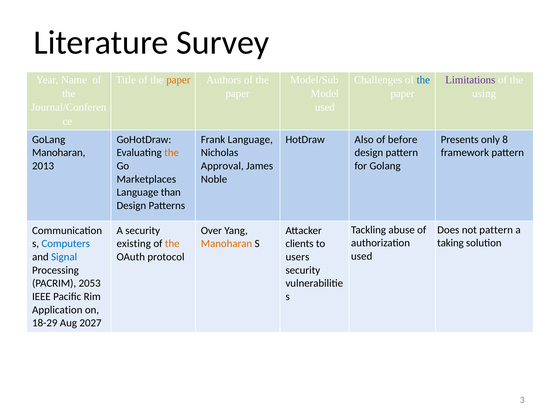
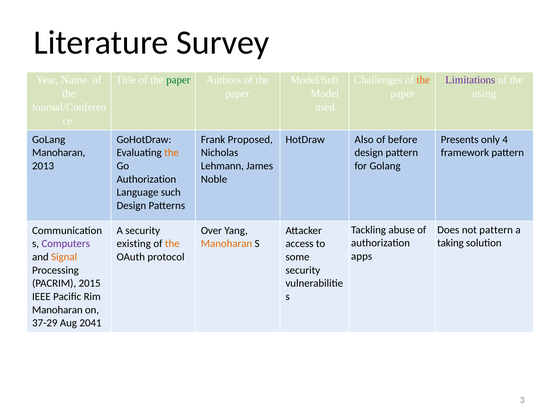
paper at (178, 80) colour: orange -> green
the at (423, 80) colour: blue -> orange
Frank Language: Language -> Proposed
8: 8 -> 4
Approval: Approval -> Lehmann
Marketplaces at (146, 179): Marketplaces -> Authorization
than: than -> such
Computers colour: blue -> purple
clients: clients -> access
used at (362, 256): used -> apps
Signal colour: blue -> orange
users: users -> some
2053: 2053 -> 2015
Application at (57, 309): Application -> Manoharan
18-29: 18-29 -> 37-29
2027: 2027 -> 2041
